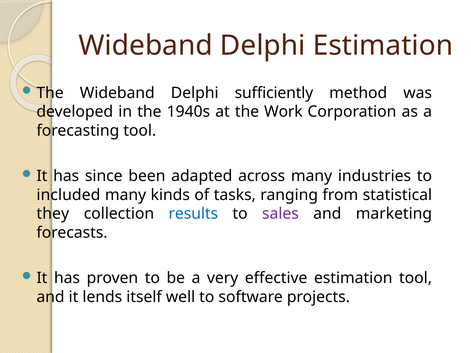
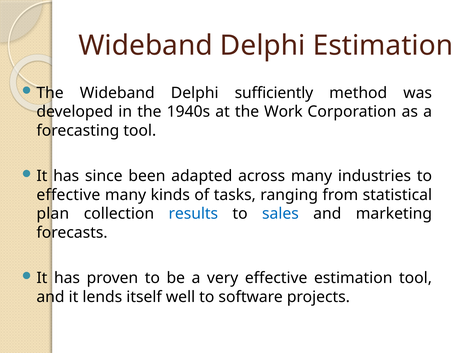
included at (68, 195): included -> effective
they: they -> plan
sales colour: purple -> blue
